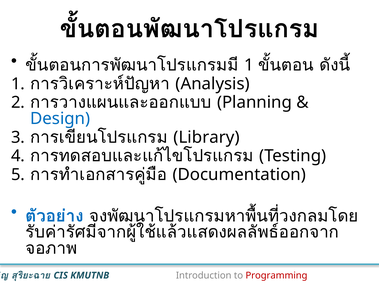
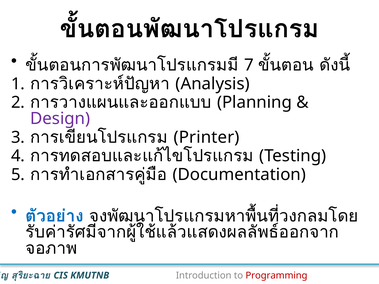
1 at (249, 65): 1 -> 7
Design colour: blue -> purple
Library: Library -> Printer
